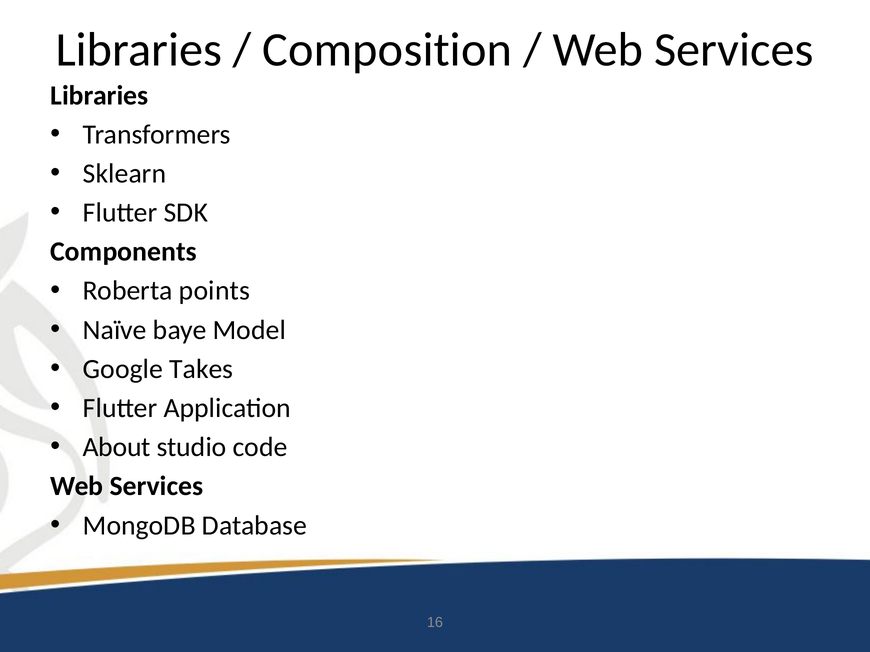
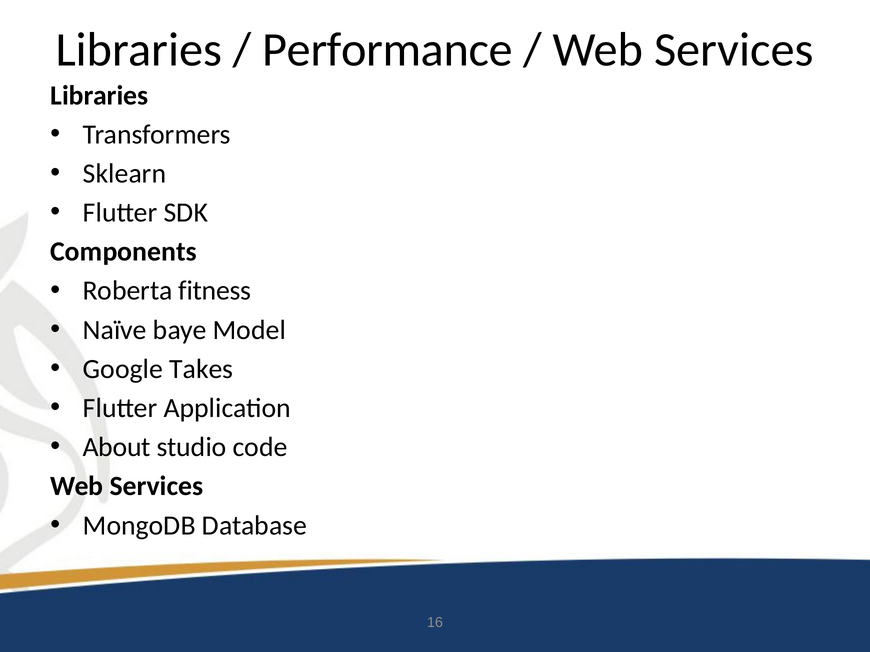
Composition: Composition -> Performance
points: points -> fitness
